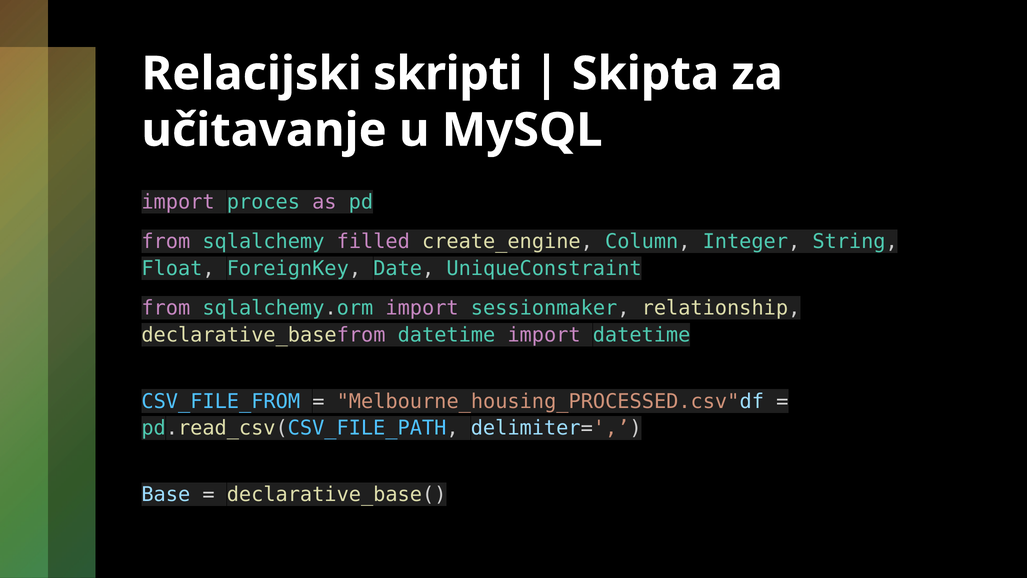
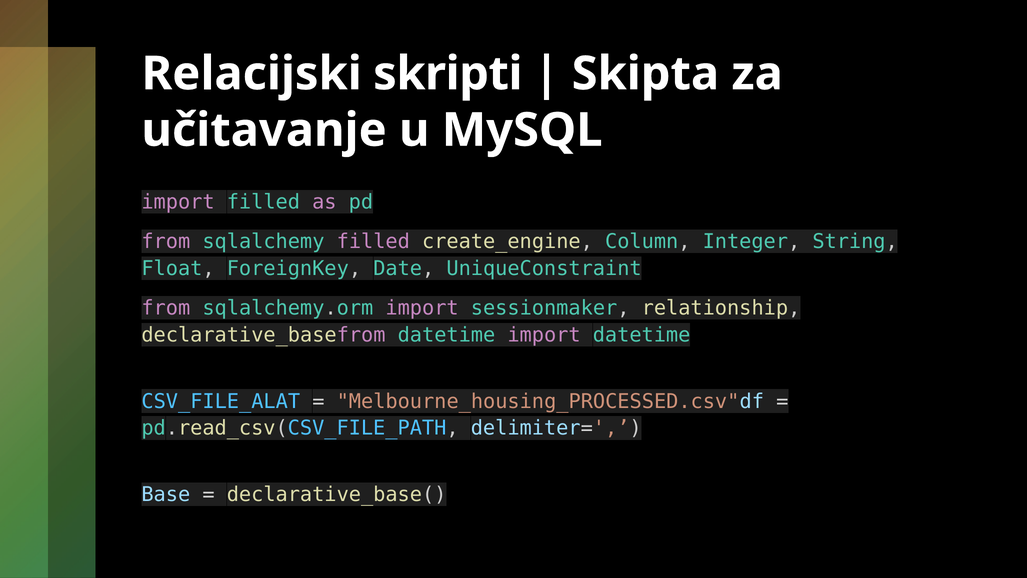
import proces: proces -> filled
CSV_FILE_FROM: CSV_FILE_FROM -> CSV_FILE_ALAT
